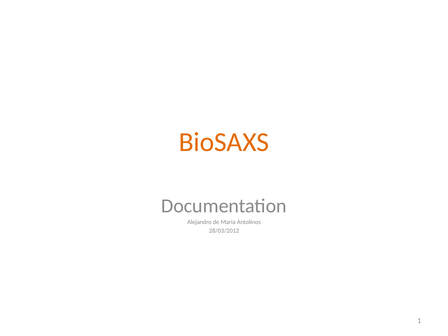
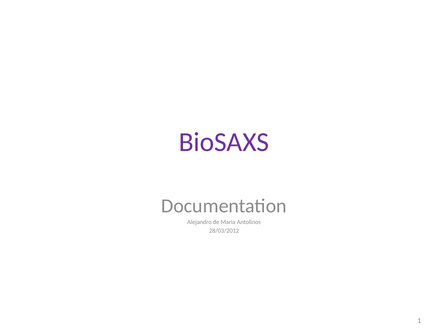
BioSAXS colour: orange -> purple
